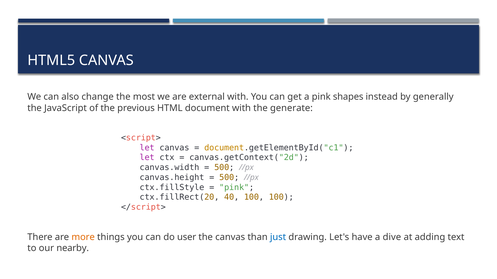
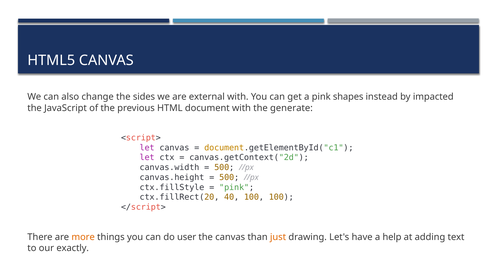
most: most -> sides
generally: generally -> impacted
just colour: blue -> orange
dive: dive -> help
nearby: nearby -> exactly
